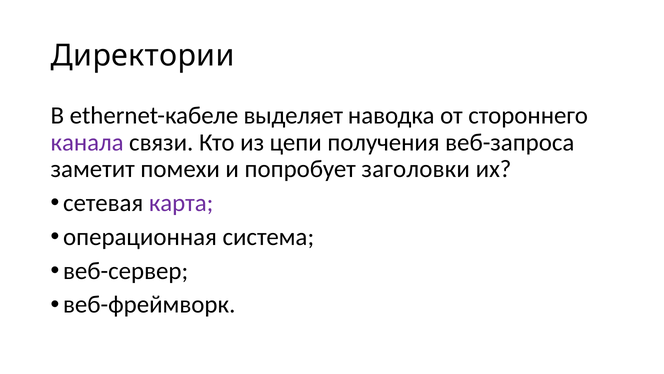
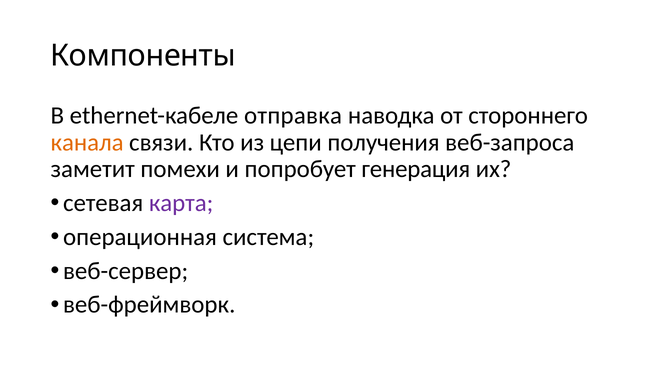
Директории: Директории -> Компоненты
выделяет: выделяет -> отправка
канала colour: purple -> orange
заголовки: заголовки -> генерация
